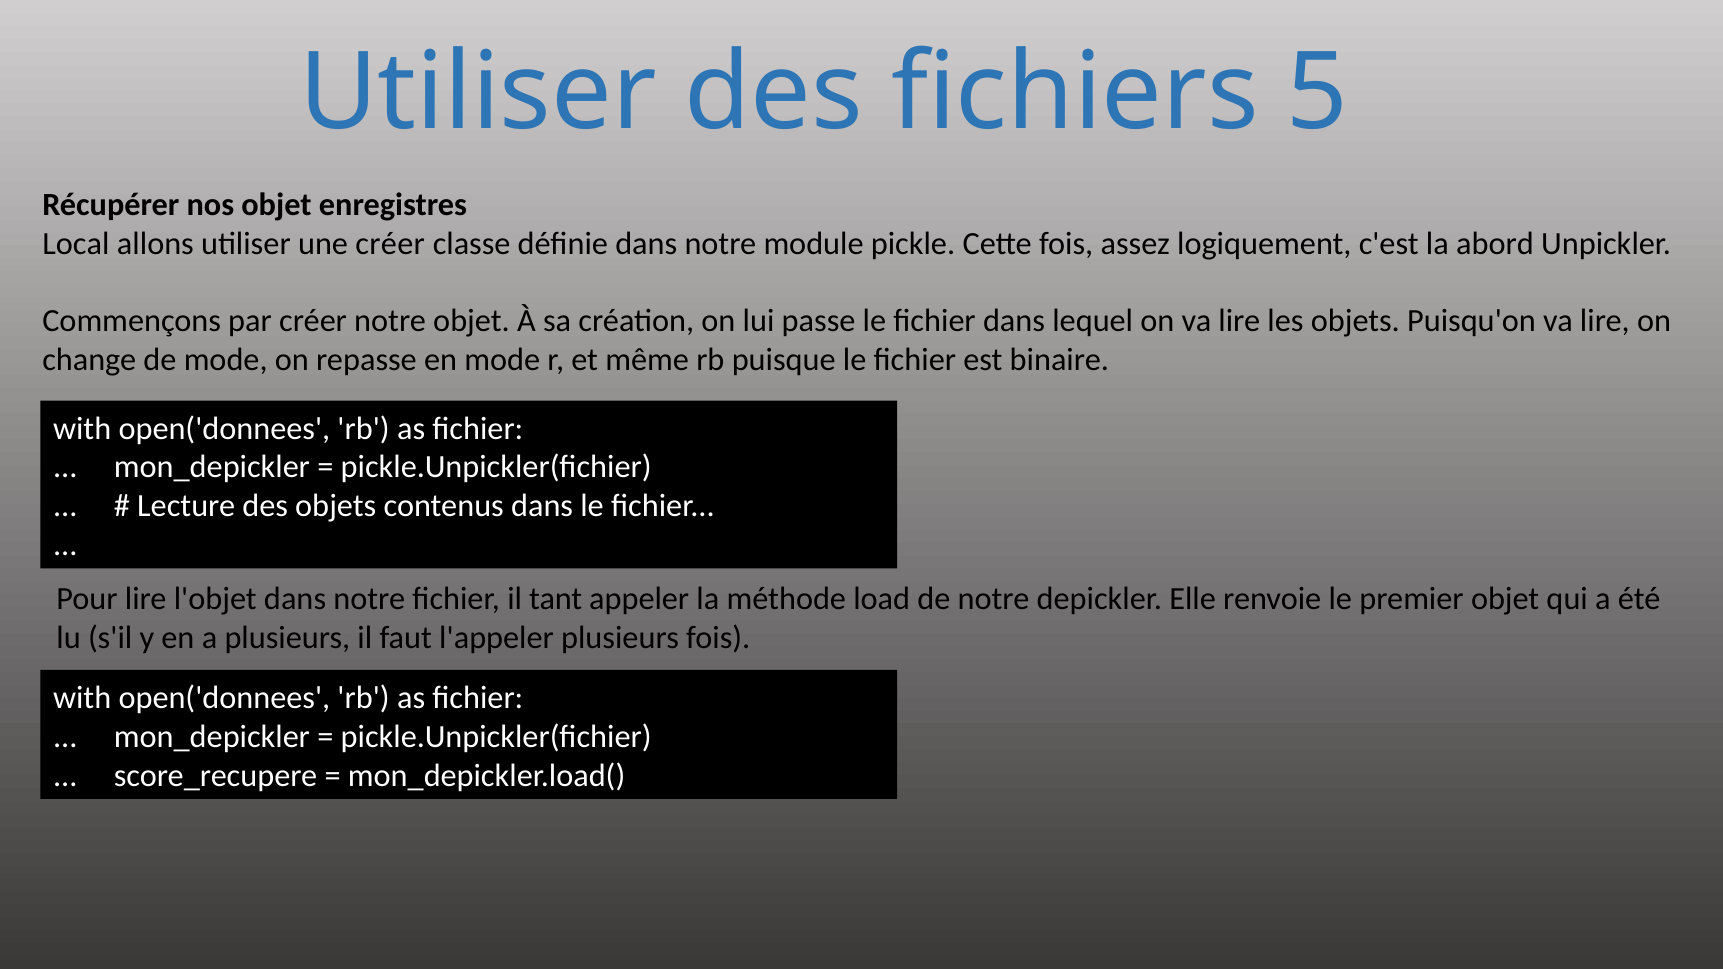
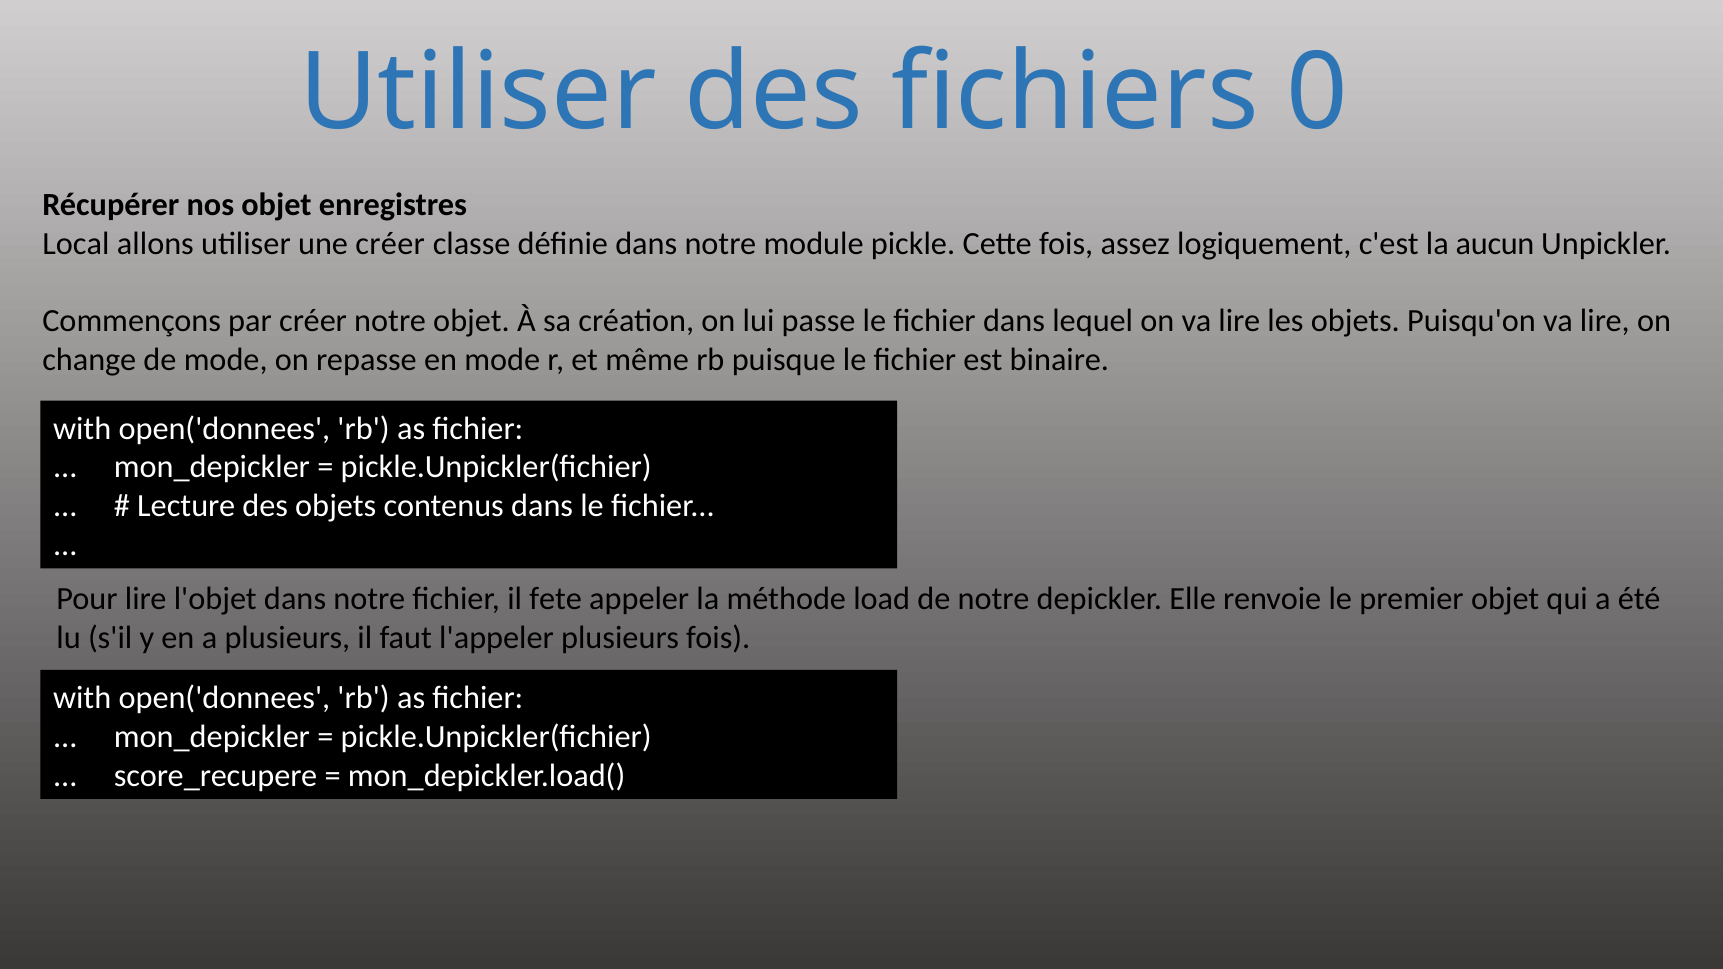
5: 5 -> 0
abord: abord -> aucun
tant: tant -> fete
